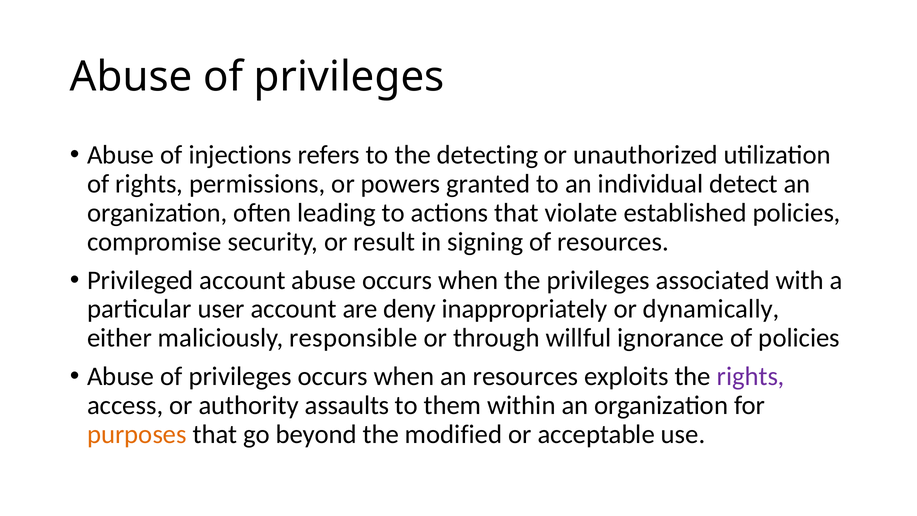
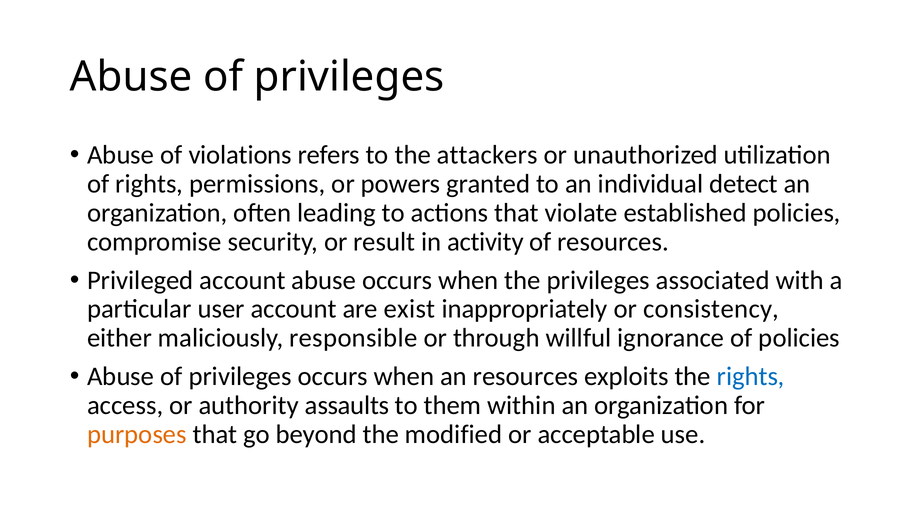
injections: injections -> violations
detecting: detecting -> attackers
signing: signing -> activity
deny: deny -> exist
dynamically: dynamically -> consistency
rights at (751, 376) colour: purple -> blue
